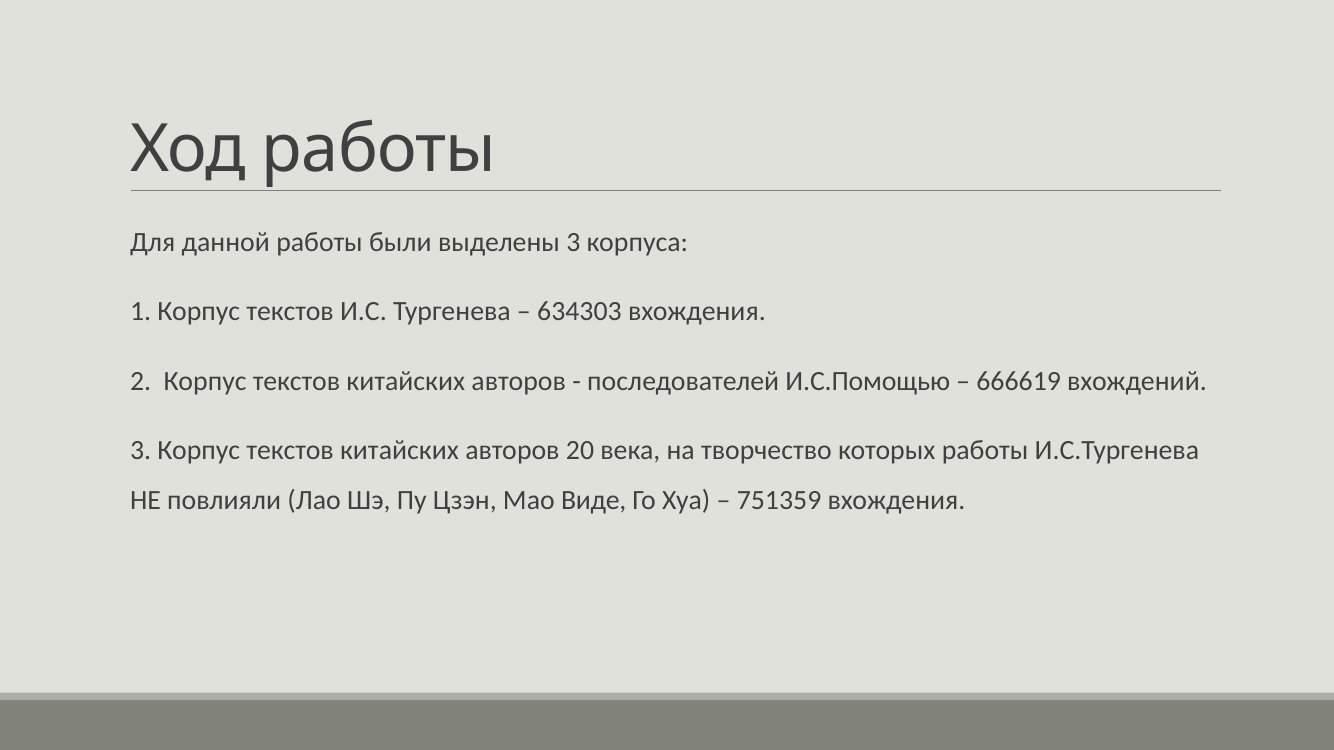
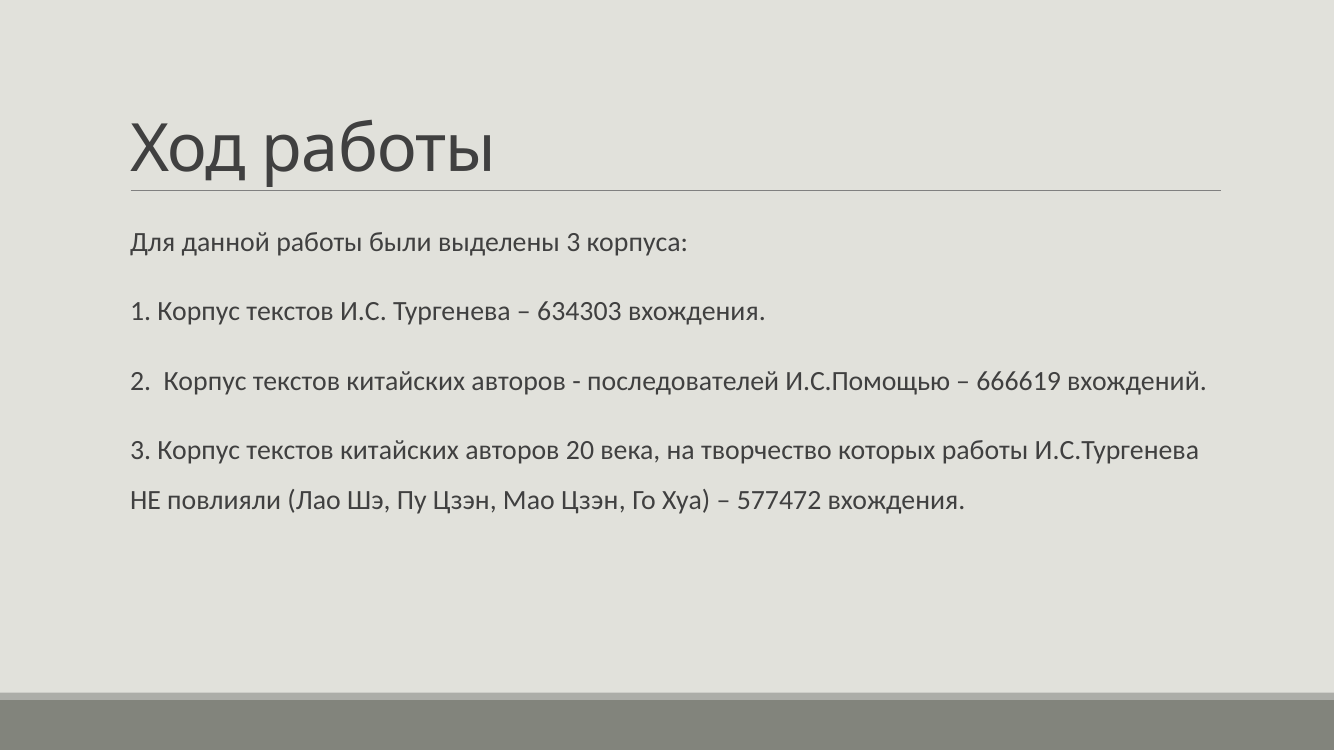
Мао Виде: Виде -> Цзэн
751359: 751359 -> 577472
